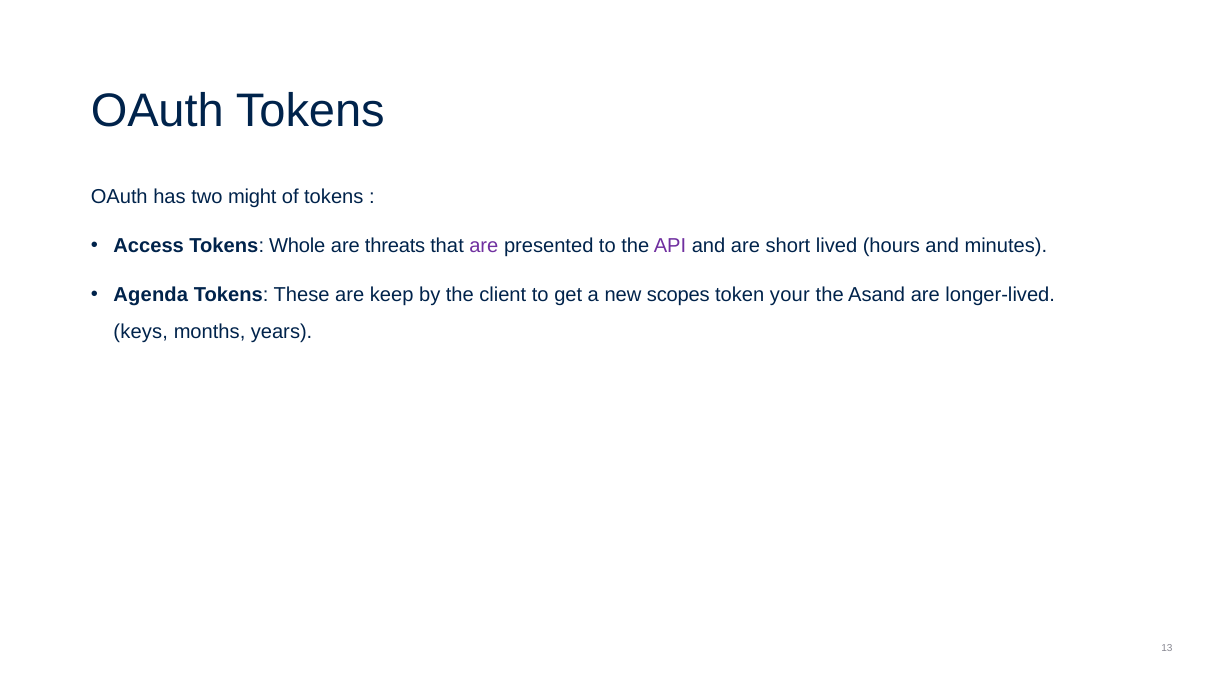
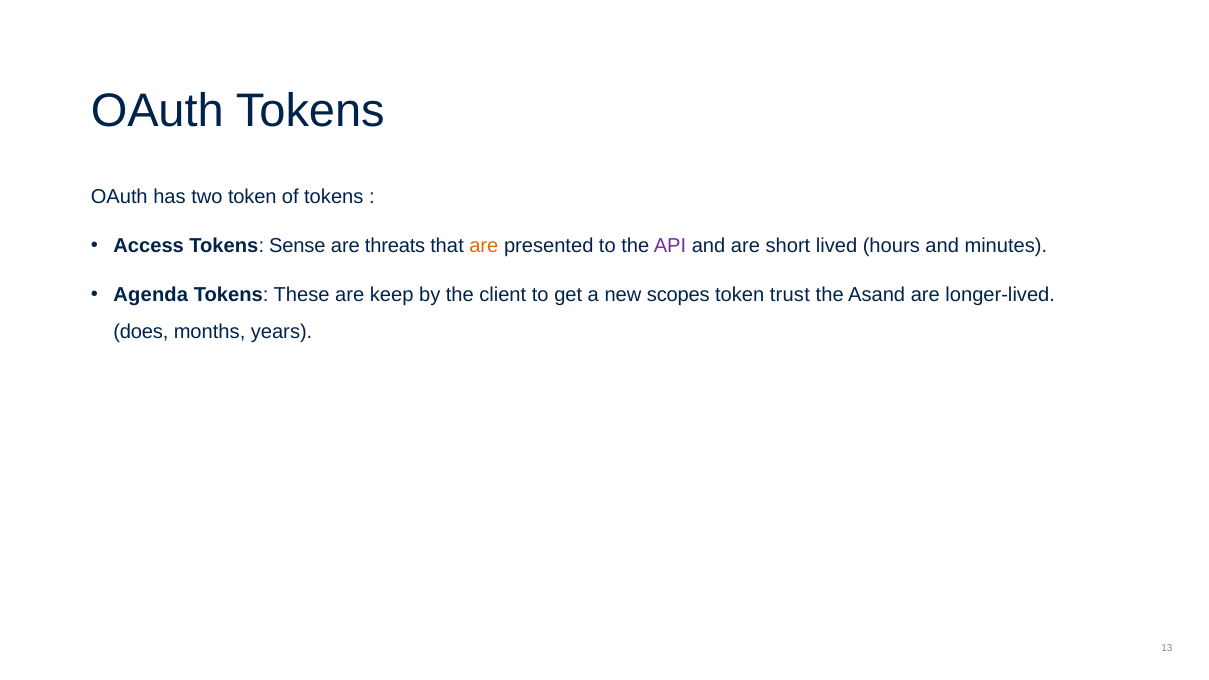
two might: might -> token
Whole: Whole -> Sense
are at (484, 246) colour: purple -> orange
your: your -> trust
keys: keys -> does
